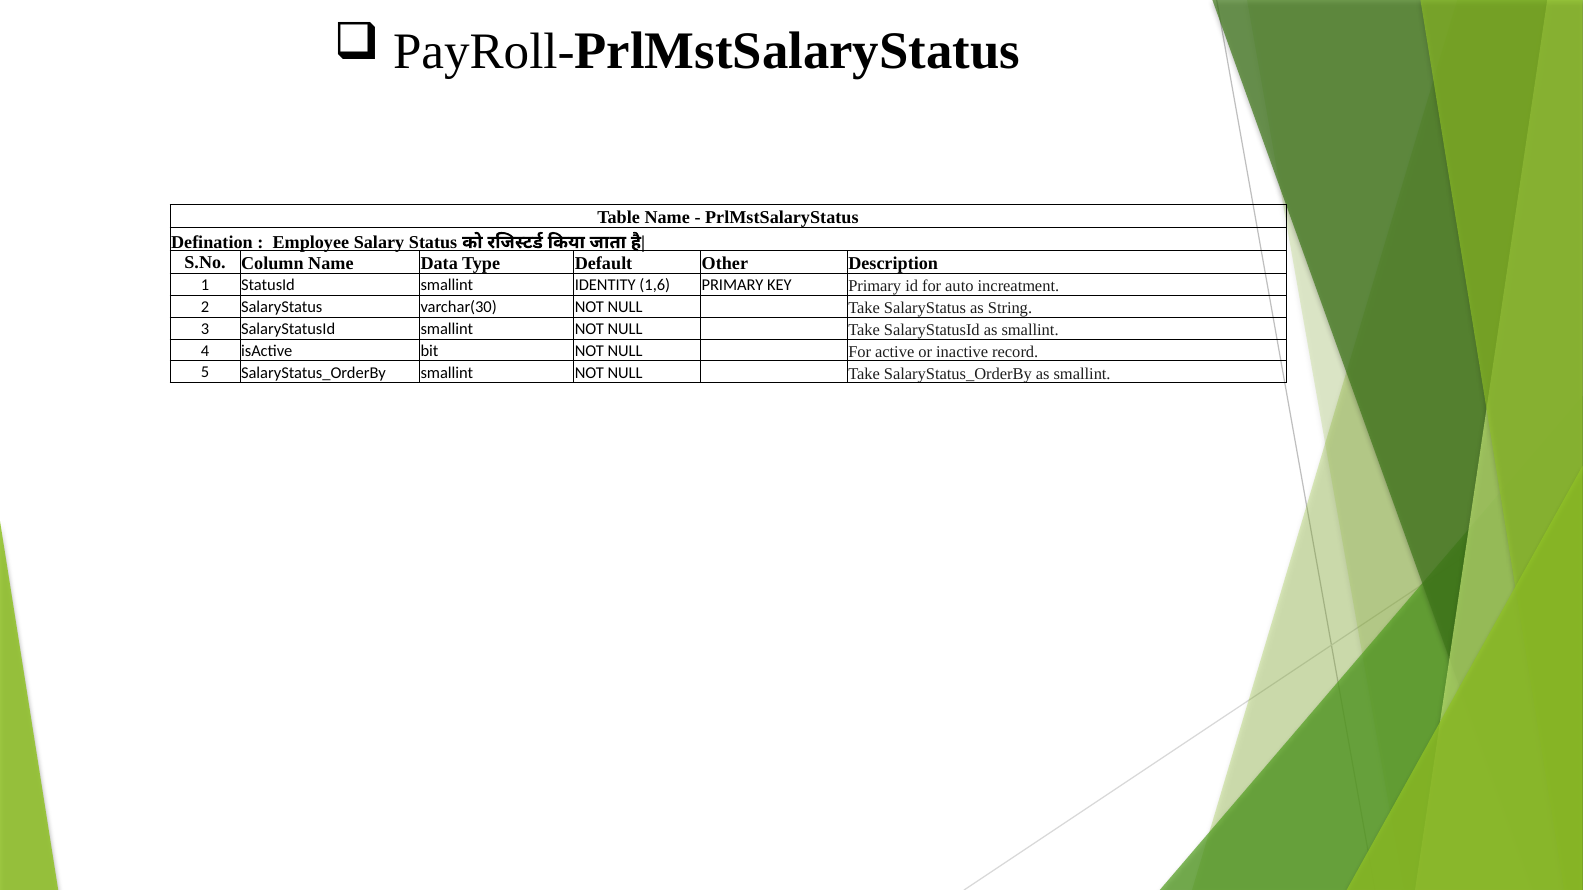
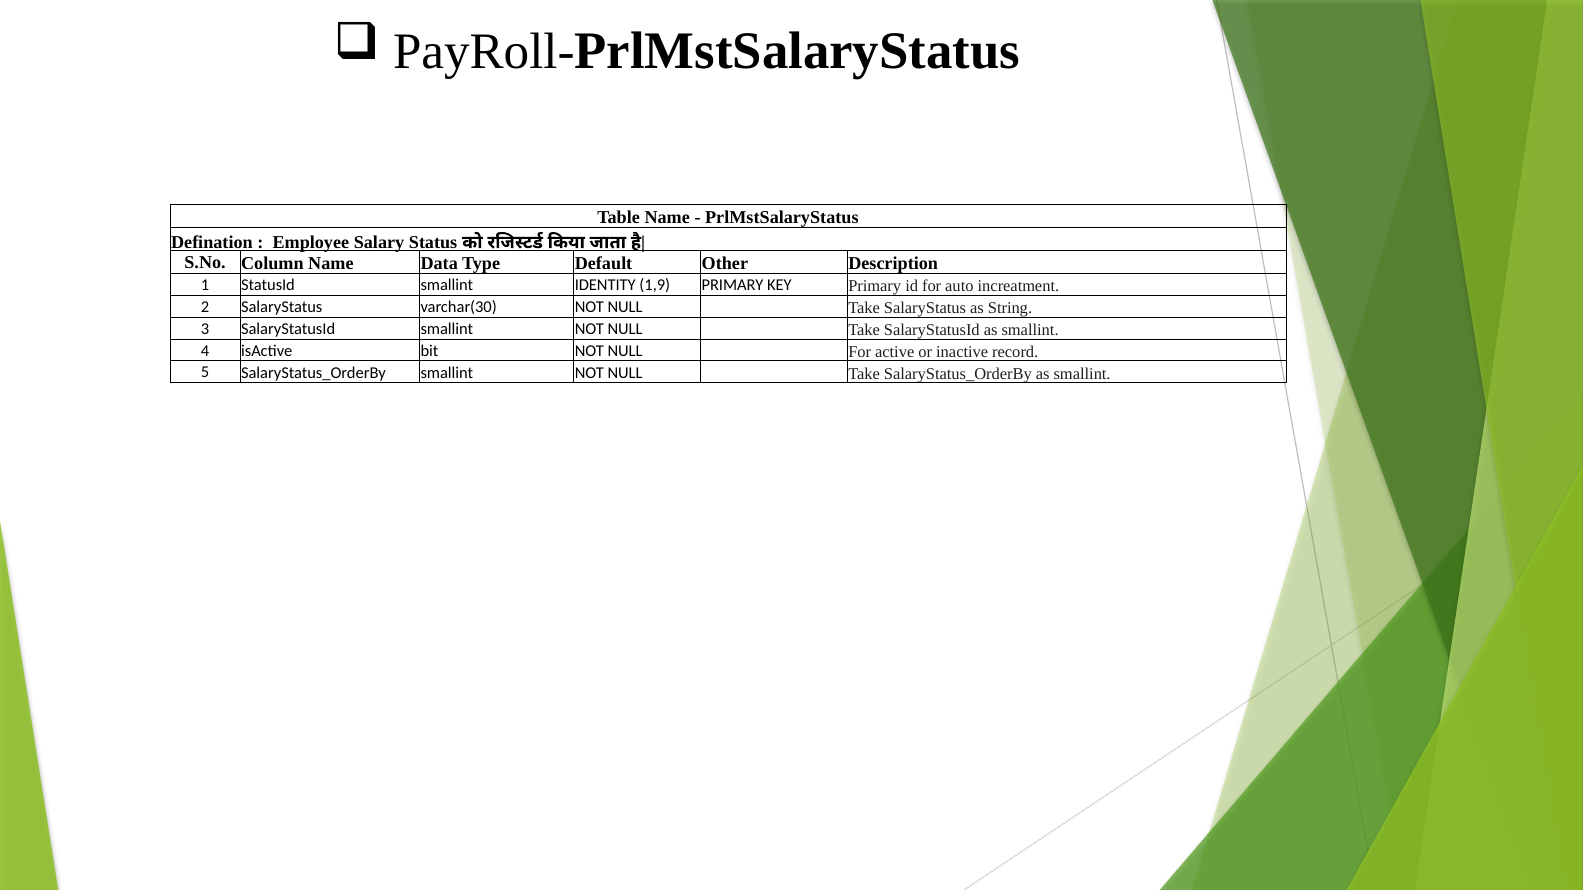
1,6: 1,6 -> 1,9
